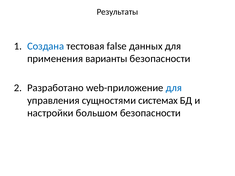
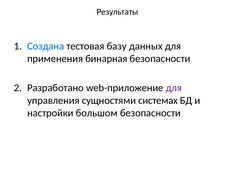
false: false -> базу
варианты: варианты -> бинарная
для at (174, 88) colour: blue -> purple
